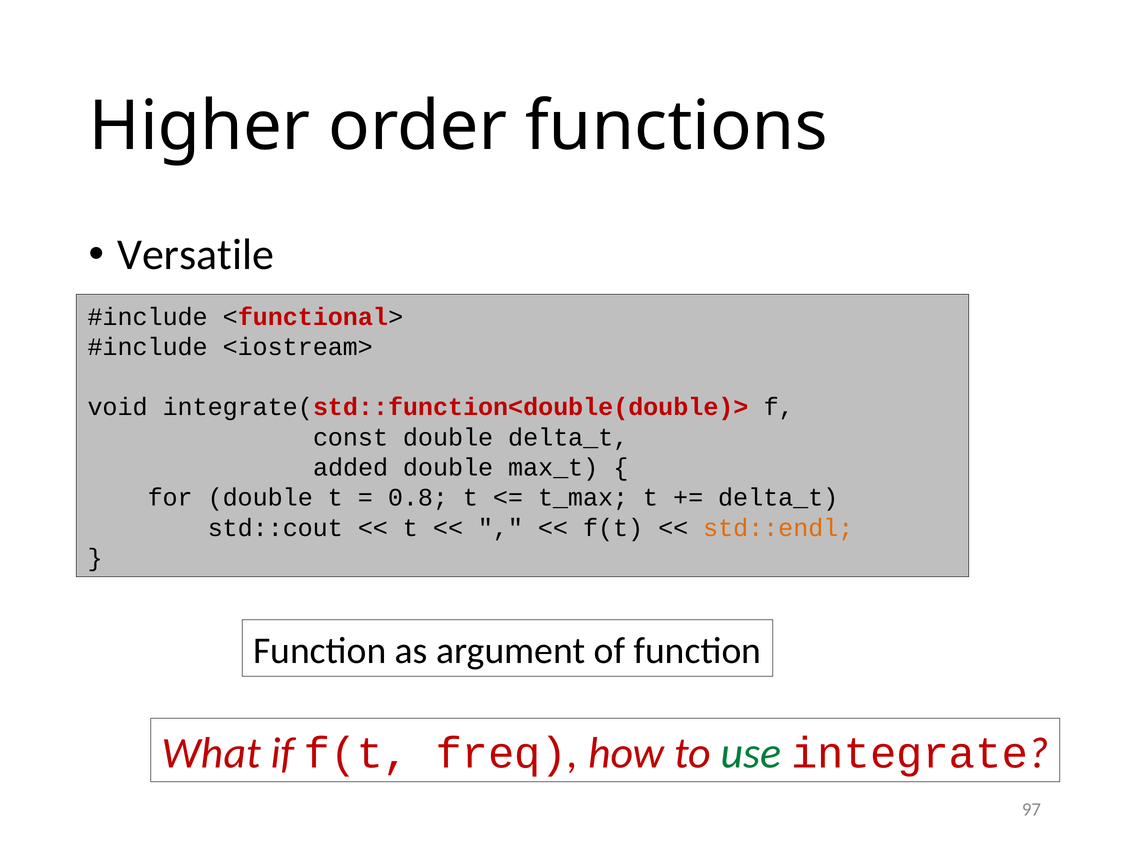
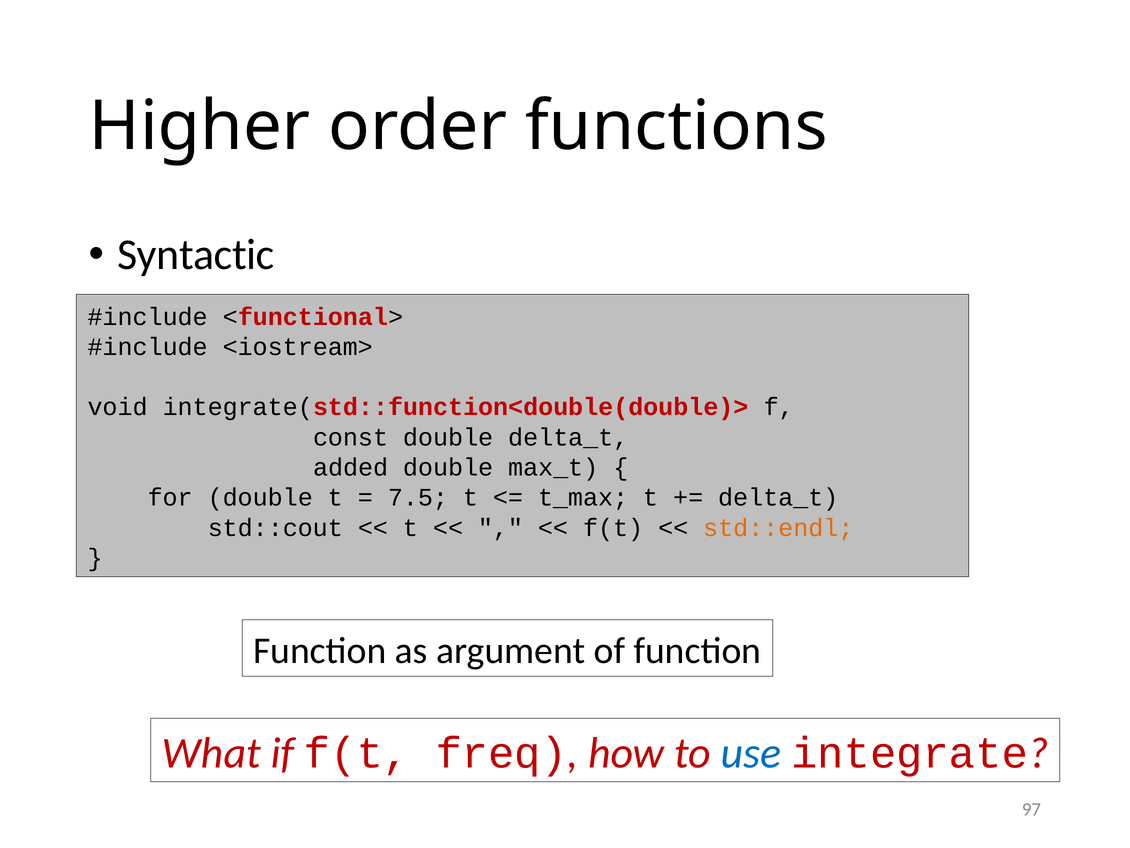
Versatile: Versatile -> Syntactic
0.8: 0.8 -> 7.5
use colour: green -> blue
